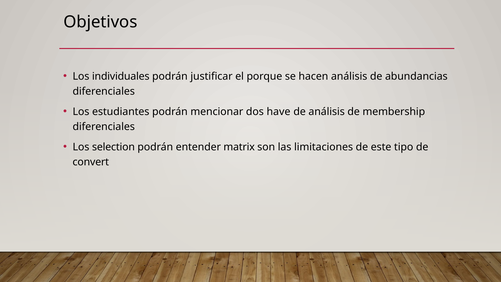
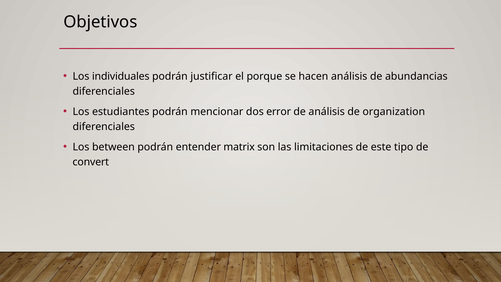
have: have -> error
membership: membership -> organization
selection: selection -> between
